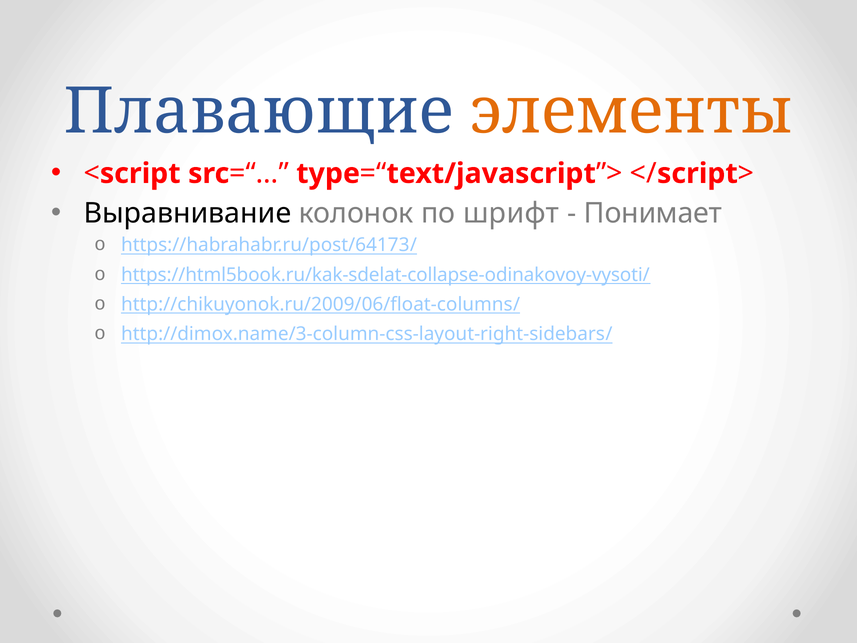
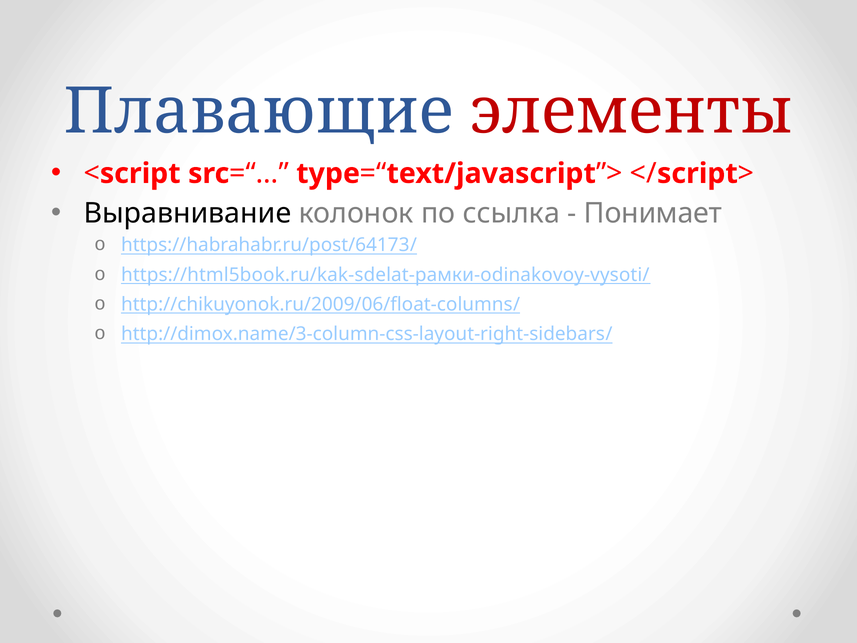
элементы colour: orange -> red
шрифт: шрифт -> ссылка
https://html5book.ru/kak-sdelat-collapse-odinakovoy-vysoti/: https://html5book.ru/kak-sdelat-collapse-odinakovoy-vysoti/ -> https://html5book.ru/kak-sdelat-рамки-odinakovoy-vysoti/
